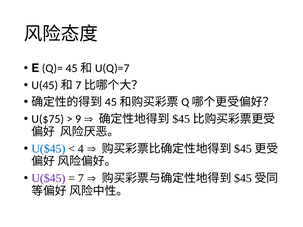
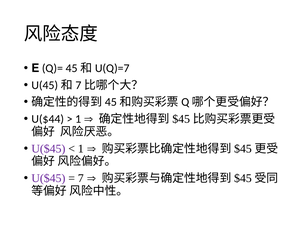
U($75: U($75 -> U($44
9 at (78, 119): 9 -> 1
U($45 at (48, 149) colour: blue -> purple
4 at (81, 149): 4 -> 1
